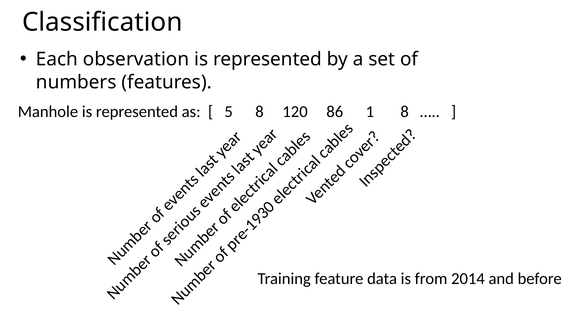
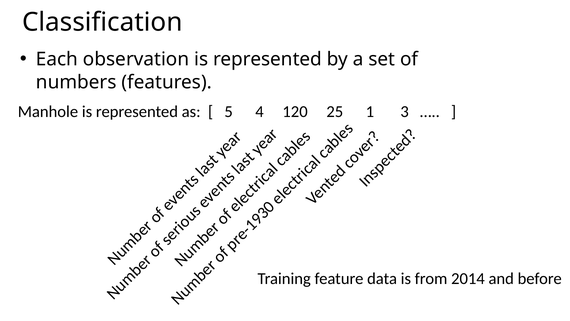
5 8: 8 -> 4
86: 86 -> 25
1 8: 8 -> 3
